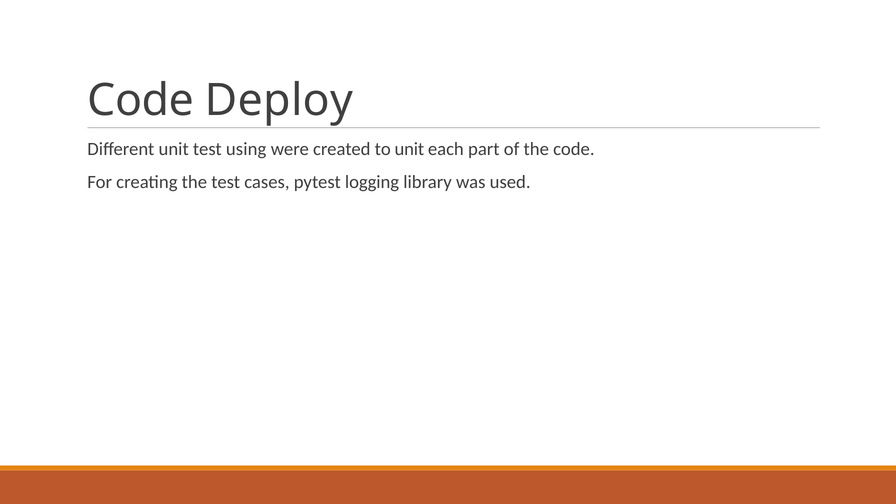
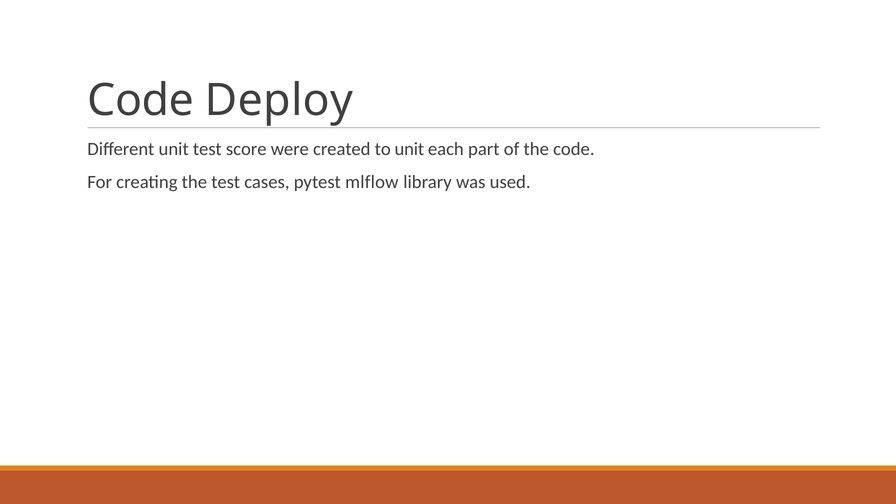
using: using -> score
logging: logging -> mlflow
